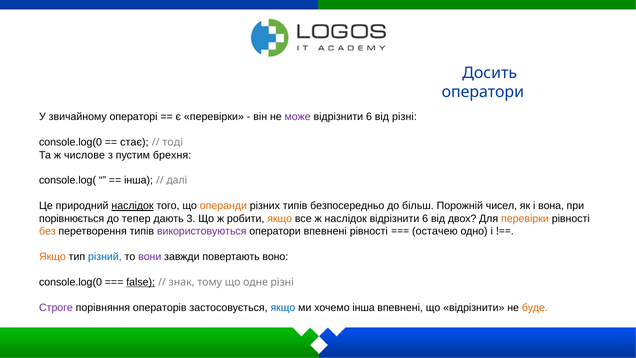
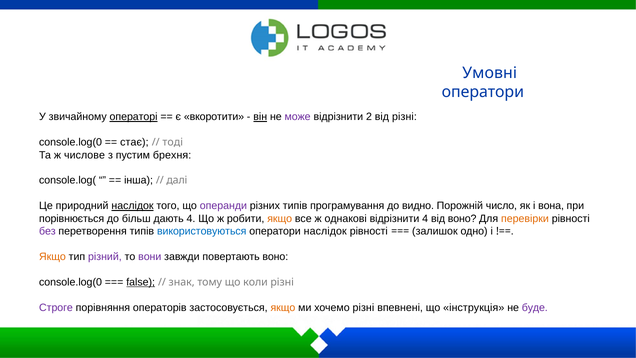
Досить: Досить -> Умовні
операторі underline: none -> present
є перевірки: перевірки -> вкоротити
він underline: none -> present
6 at (369, 117): 6 -> 2
операнди colour: orange -> purple
безпосередньо: безпосередньо -> програмування
більш: більш -> видно
чисел: чисел -> число
тепер: тепер -> більш
дають 3: 3 -> 4
ж наслідок: наслідок -> однакові
6 at (425, 219): 6 -> 4
від двох: двох -> воно
без colour: orange -> purple
використовуються colour: purple -> blue
оператори впевнені: впевнені -> наслідок
остачею: остачею -> залишок
різний colour: blue -> purple
одне: одне -> коли
якщо at (283, 308) colour: blue -> orange
хочемо інша: інша -> різні
що відрізнити: відрізнити -> інструкція
буде colour: orange -> purple
